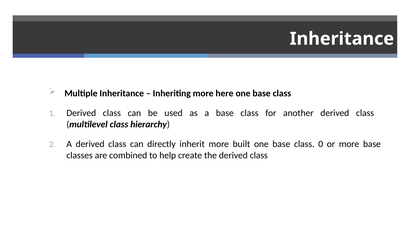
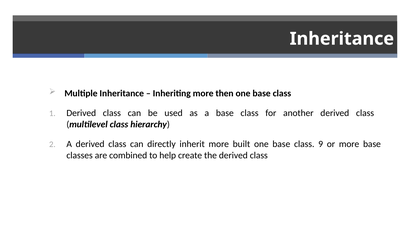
here: here -> then
0: 0 -> 9
